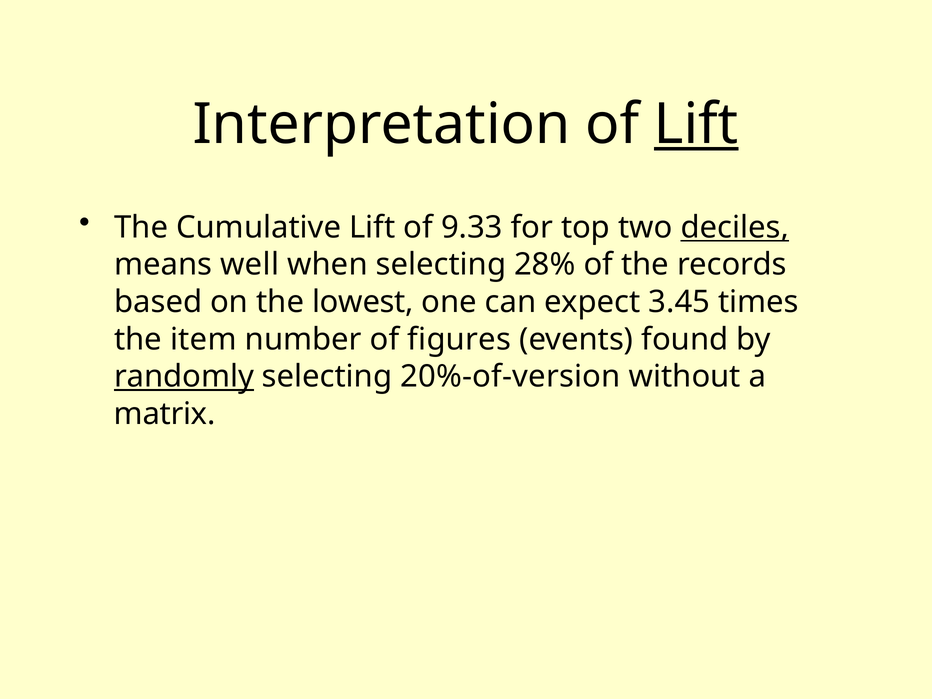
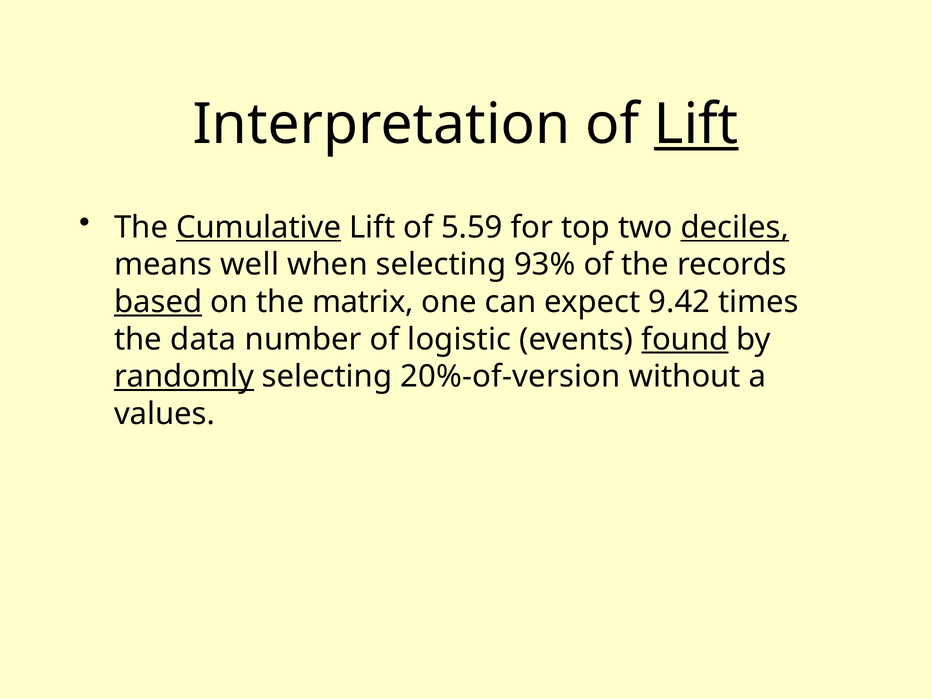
Cumulative underline: none -> present
9.33: 9.33 -> 5.59
28%: 28% -> 93%
based underline: none -> present
lowest: lowest -> matrix
3.45: 3.45 -> 9.42
item: item -> data
figures: figures -> logistic
found underline: none -> present
matrix: matrix -> values
